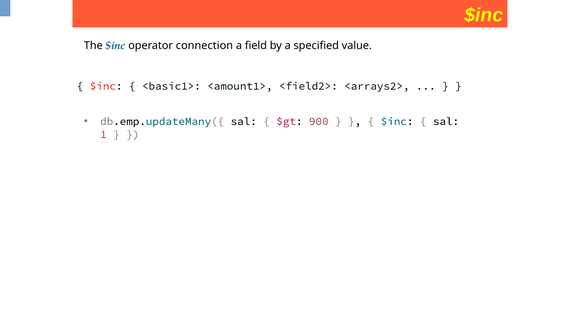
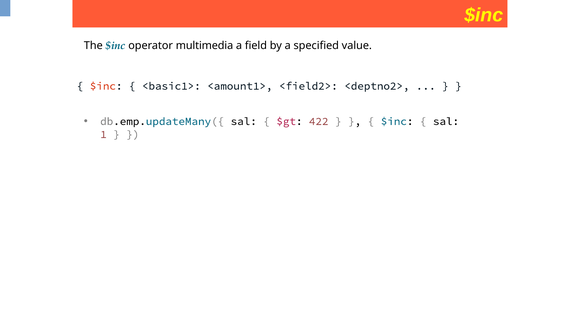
connection: connection -> multimedia
<arrays2>: <arrays2> -> <deptno2>
900: 900 -> 422
